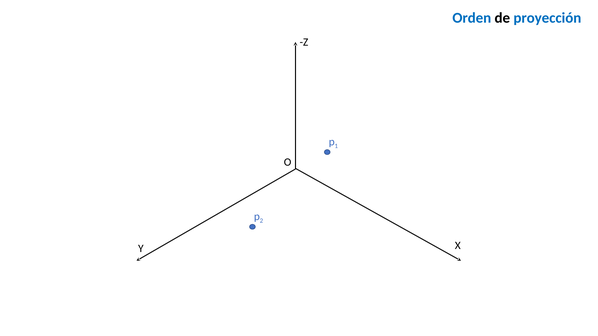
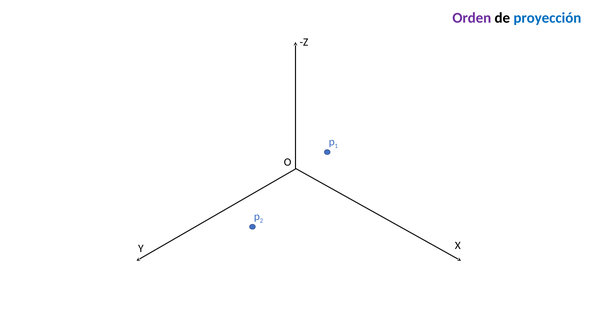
Orden colour: blue -> purple
